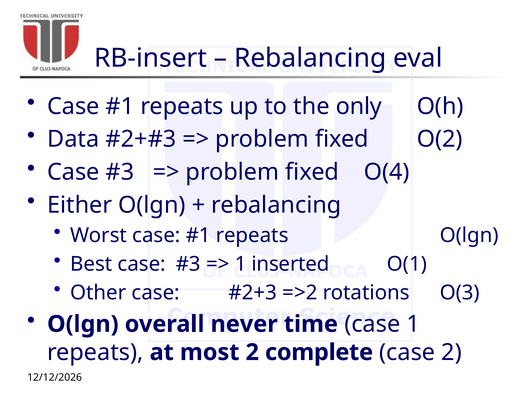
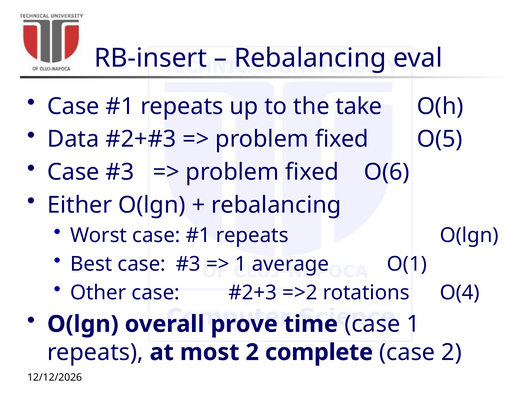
only: only -> take
O(2: O(2 -> O(5
O(4: O(4 -> O(6
inserted: inserted -> average
O(3: O(3 -> O(4
never: never -> prove
